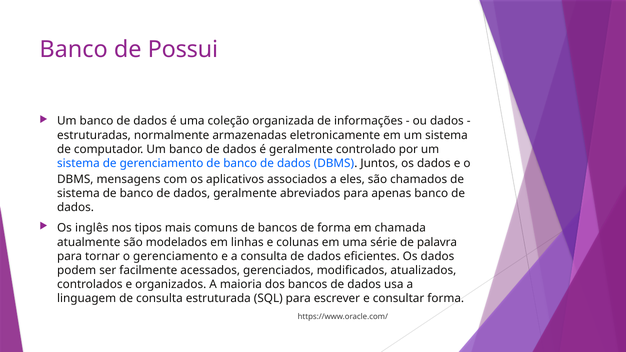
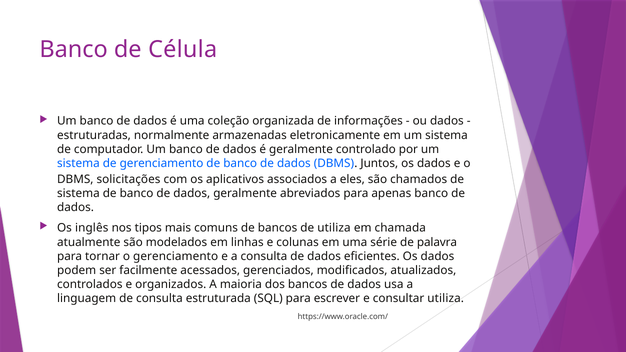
Possui: Possui -> Célula
mensagens: mensagens -> solicitações
de forma: forma -> utiliza
consultar forma: forma -> utiliza
